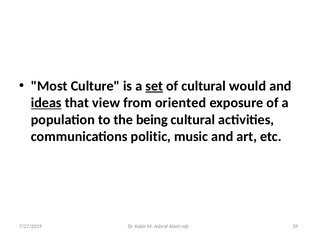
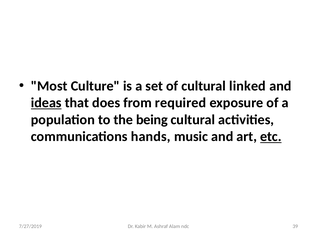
set underline: present -> none
would: would -> linked
view: view -> does
oriented: oriented -> required
politic: politic -> hands
etc underline: none -> present
